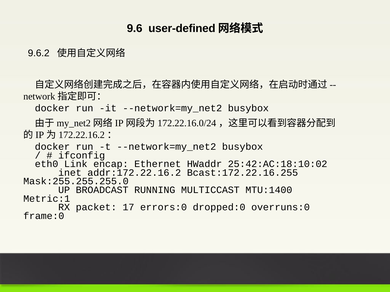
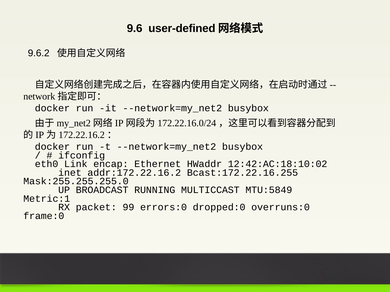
25:42:AC:18:10:02: 25:42:AC:18:10:02 -> 12:42:AC:18:10:02
MTU:1400: MTU:1400 -> MTU:5849
17: 17 -> 99
